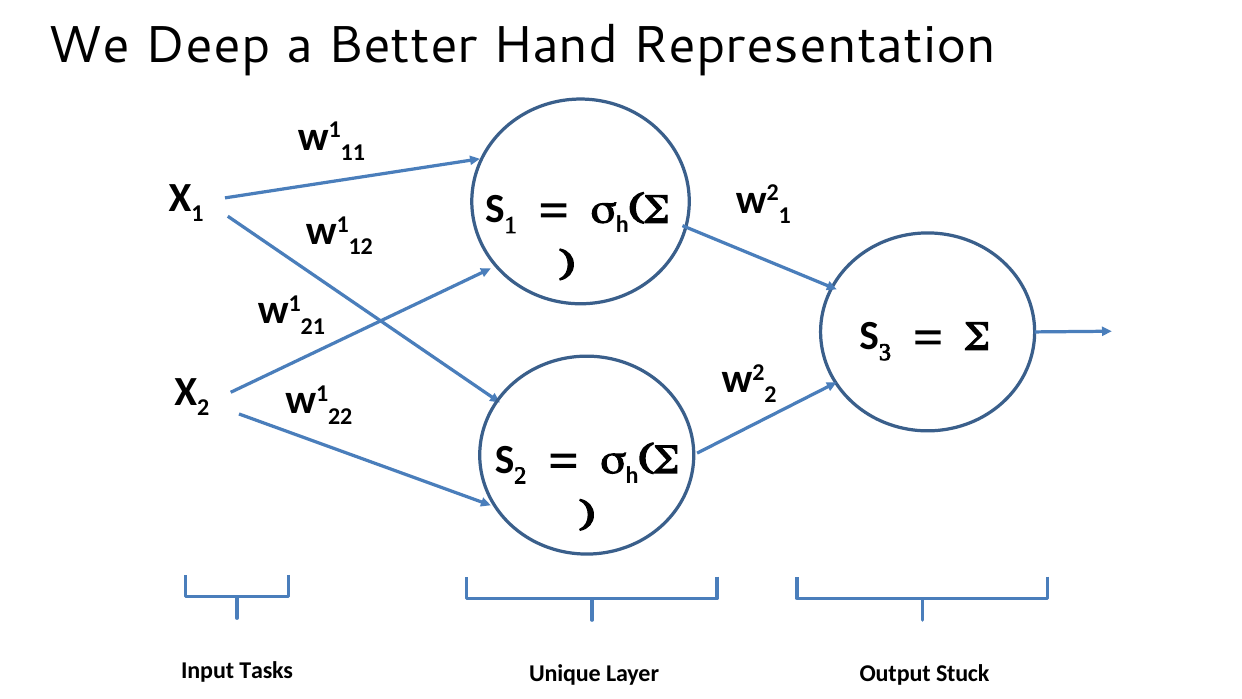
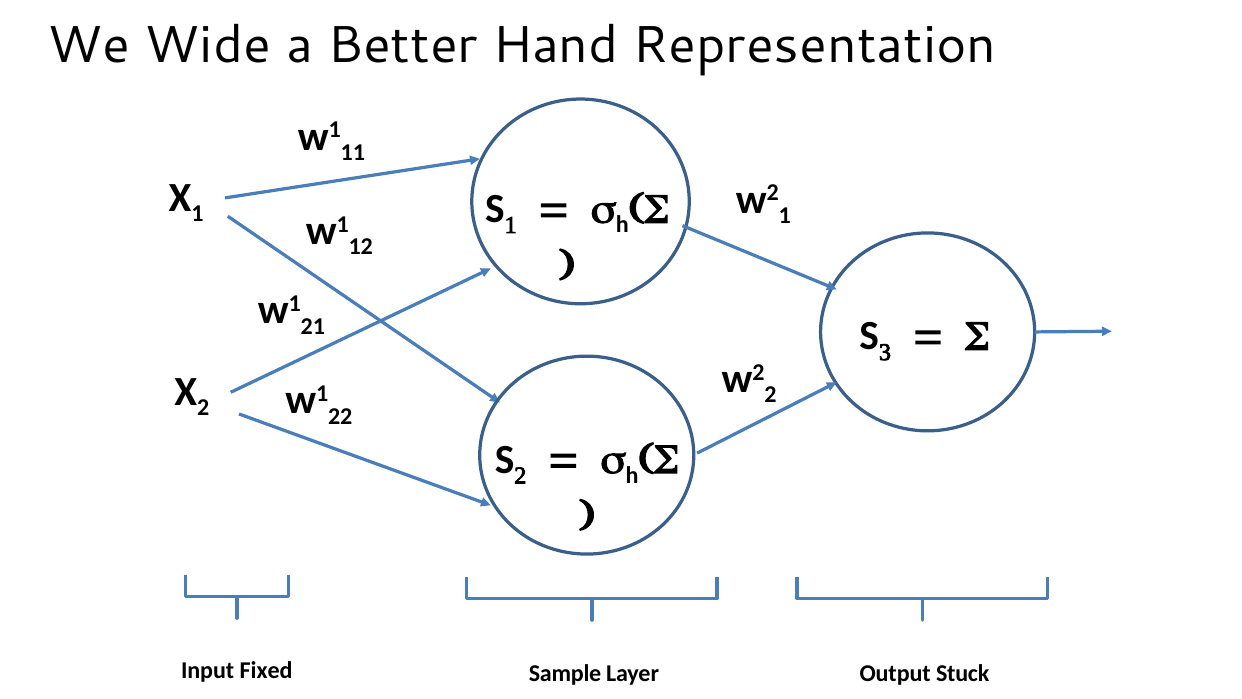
Deep: Deep -> Wide
Tasks: Tasks -> Fixed
Unique: Unique -> Sample
